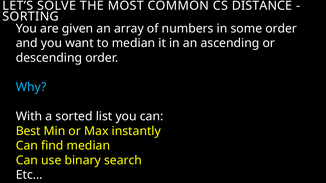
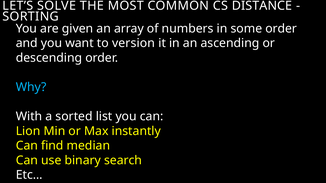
to median: median -> version
Best: Best -> Lion
